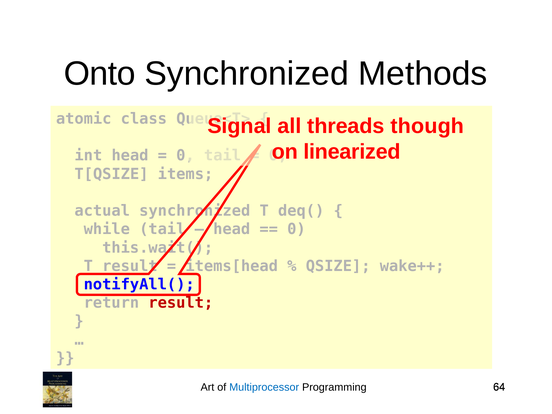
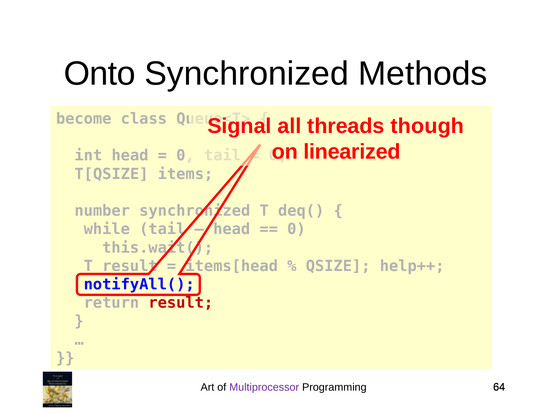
atomic: atomic -> become
actual: actual -> number
wake++: wake++ -> help++
Multiprocessor colour: blue -> purple
